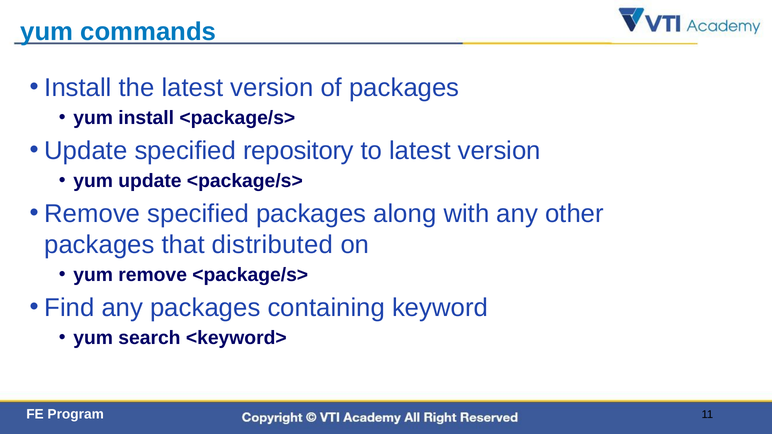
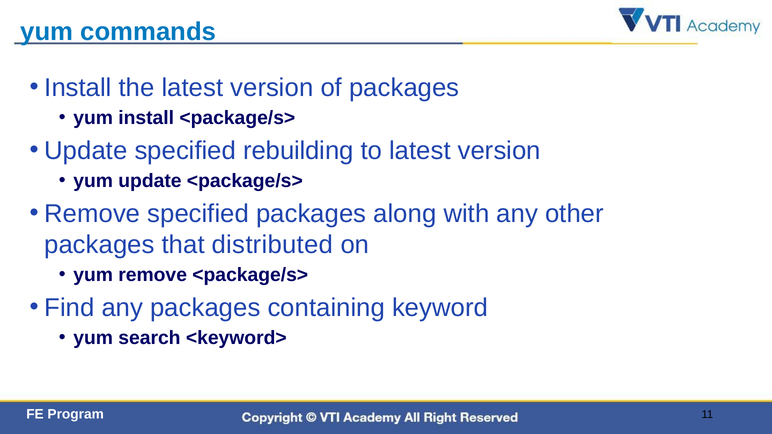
repository: repository -> rebuilding
